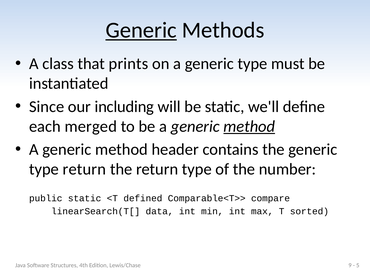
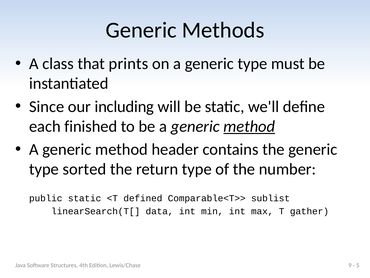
Generic at (141, 30) underline: present -> none
merged: merged -> finished
type return: return -> sorted
compare: compare -> sublist
sorted: sorted -> gather
